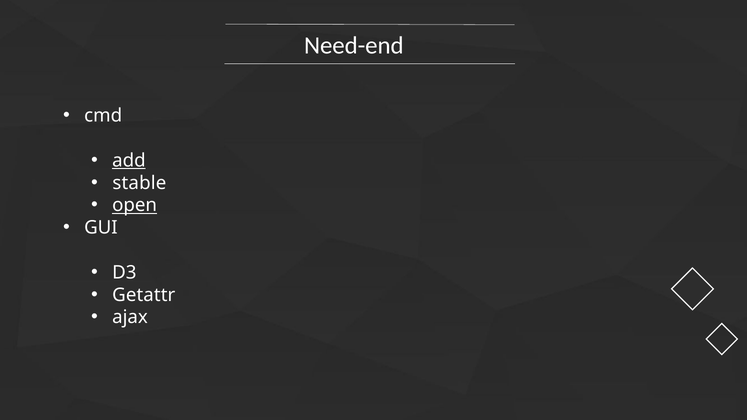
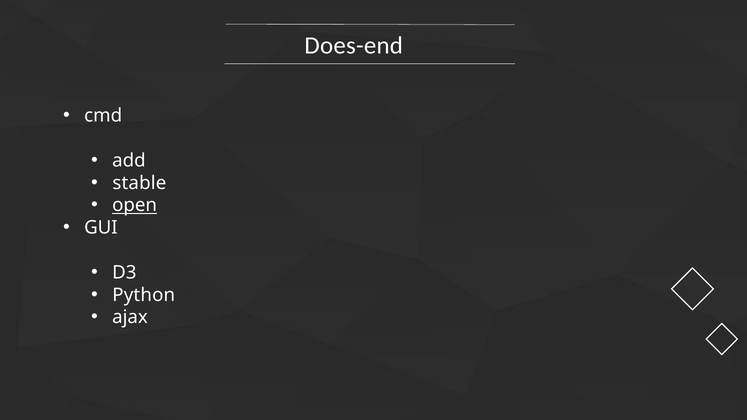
Need-end: Need-end -> Does-end
add underline: present -> none
Getattr: Getattr -> Python
